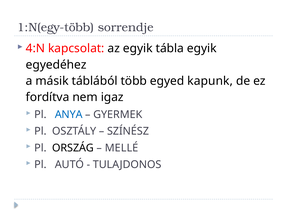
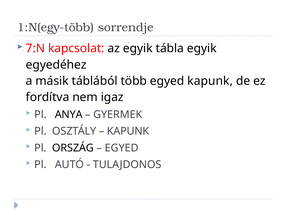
4:N: 4:N -> 7:N
ANYA colour: blue -> black
SZÍNÉSZ at (128, 131): SZÍNÉSZ -> KAPUNK
MELLÉ at (122, 148): MELLÉ -> EGYED
